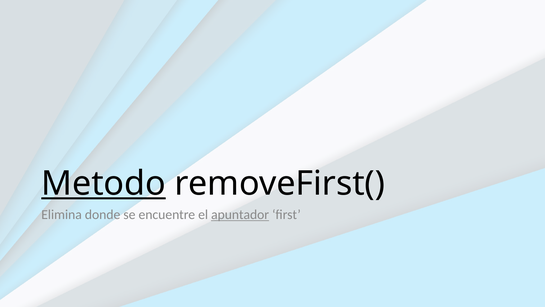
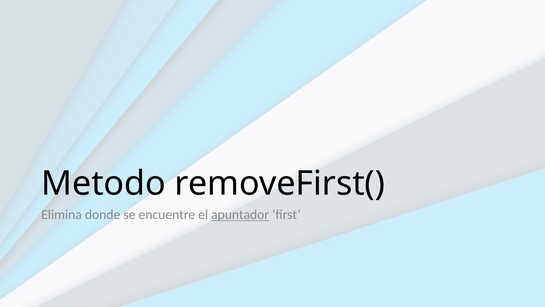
Metodo underline: present -> none
